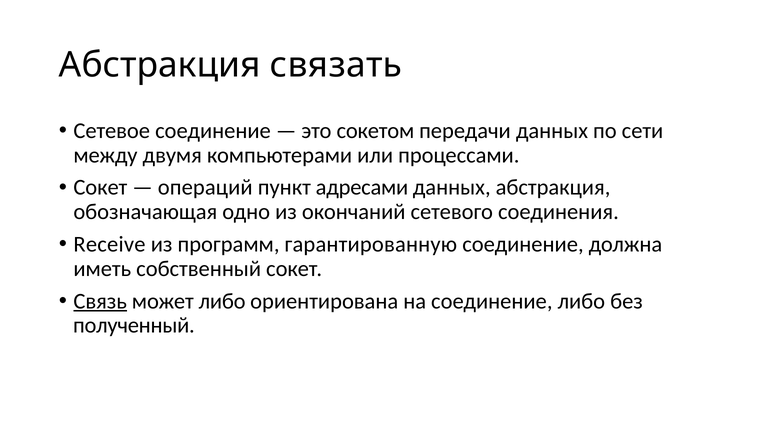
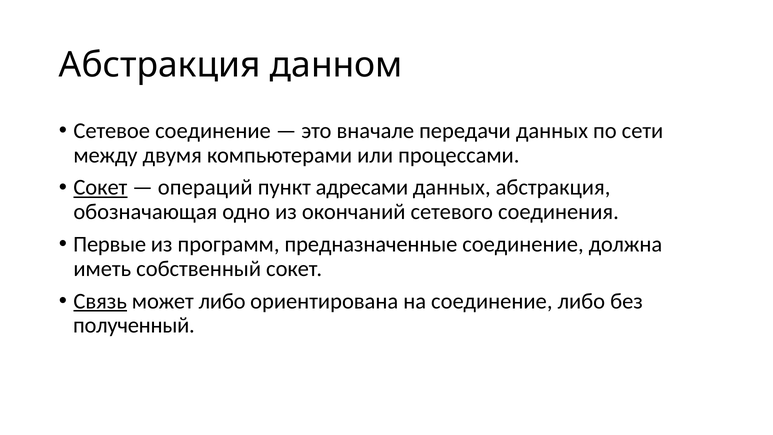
связать: связать -> данном
сокетом: сокетом -> вначале
Сокет at (100, 187) underline: none -> present
Receive: Receive -> Первые
гарантированную: гарантированную -> предназначенные
